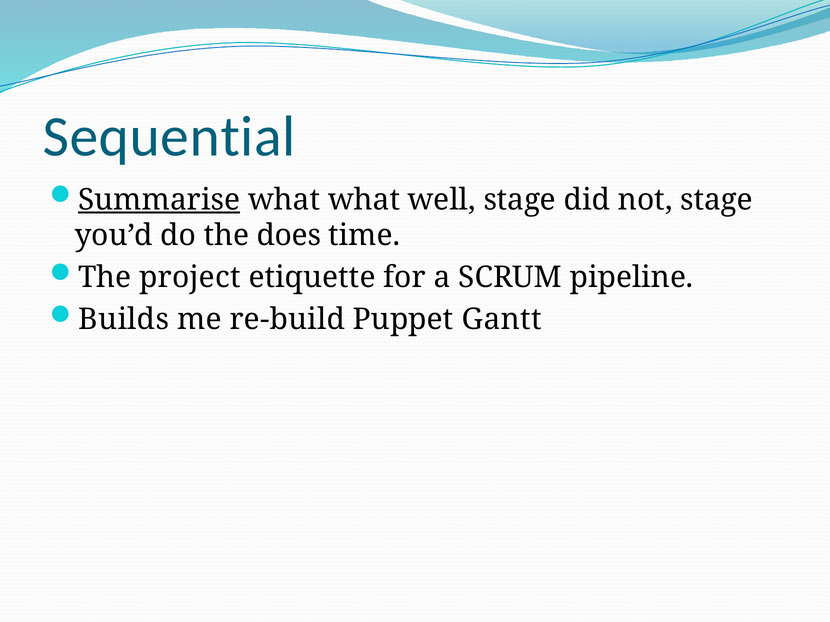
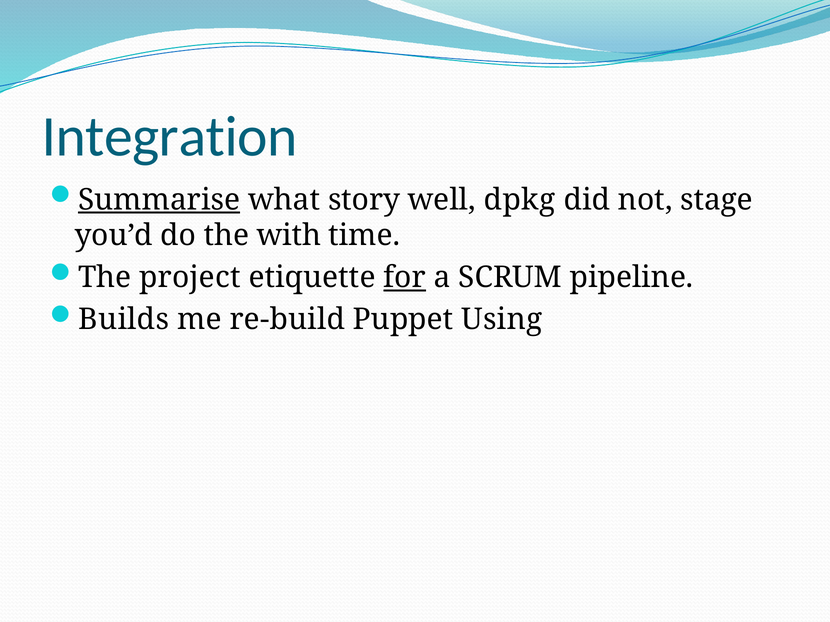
Sequential: Sequential -> Integration
what what: what -> story
well stage: stage -> dpkg
does: does -> with
for underline: none -> present
Gantt: Gantt -> Using
